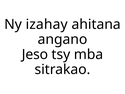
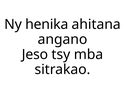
izahay: izahay -> henika
